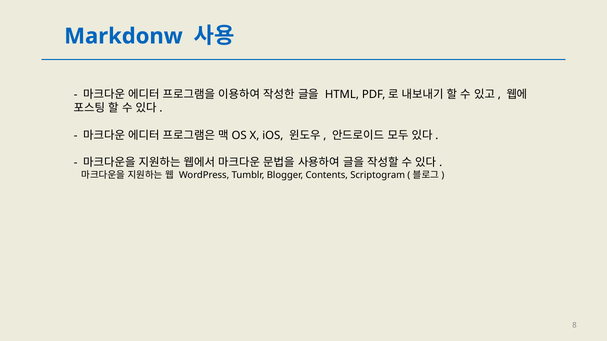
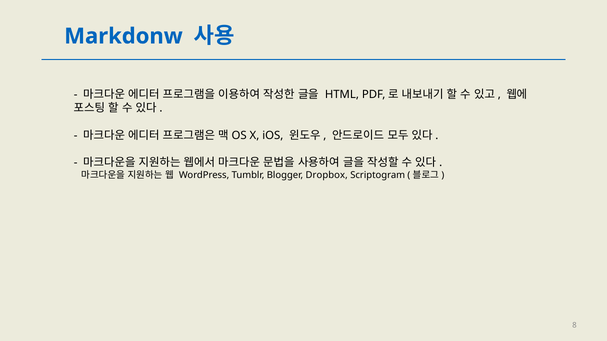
Contents: Contents -> Dropbox
